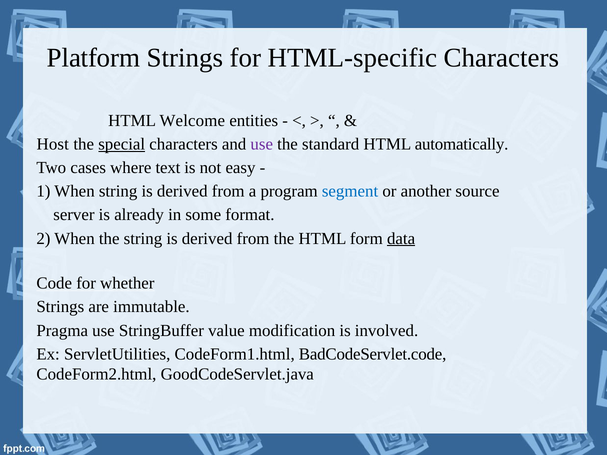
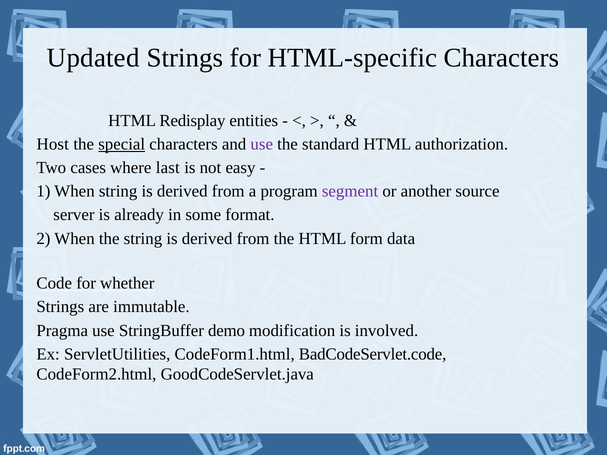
Platform: Platform -> Updated
Welcome: Welcome -> Redisplay
automatically: automatically -> authorization
text: text -> last
segment colour: blue -> purple
data underline: present -> none
value: value -> demo
